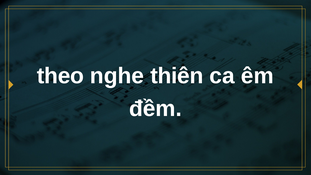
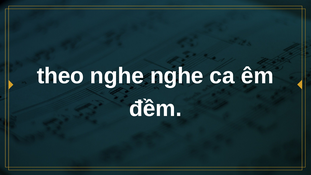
nghe thiên: thiên -> nghe
